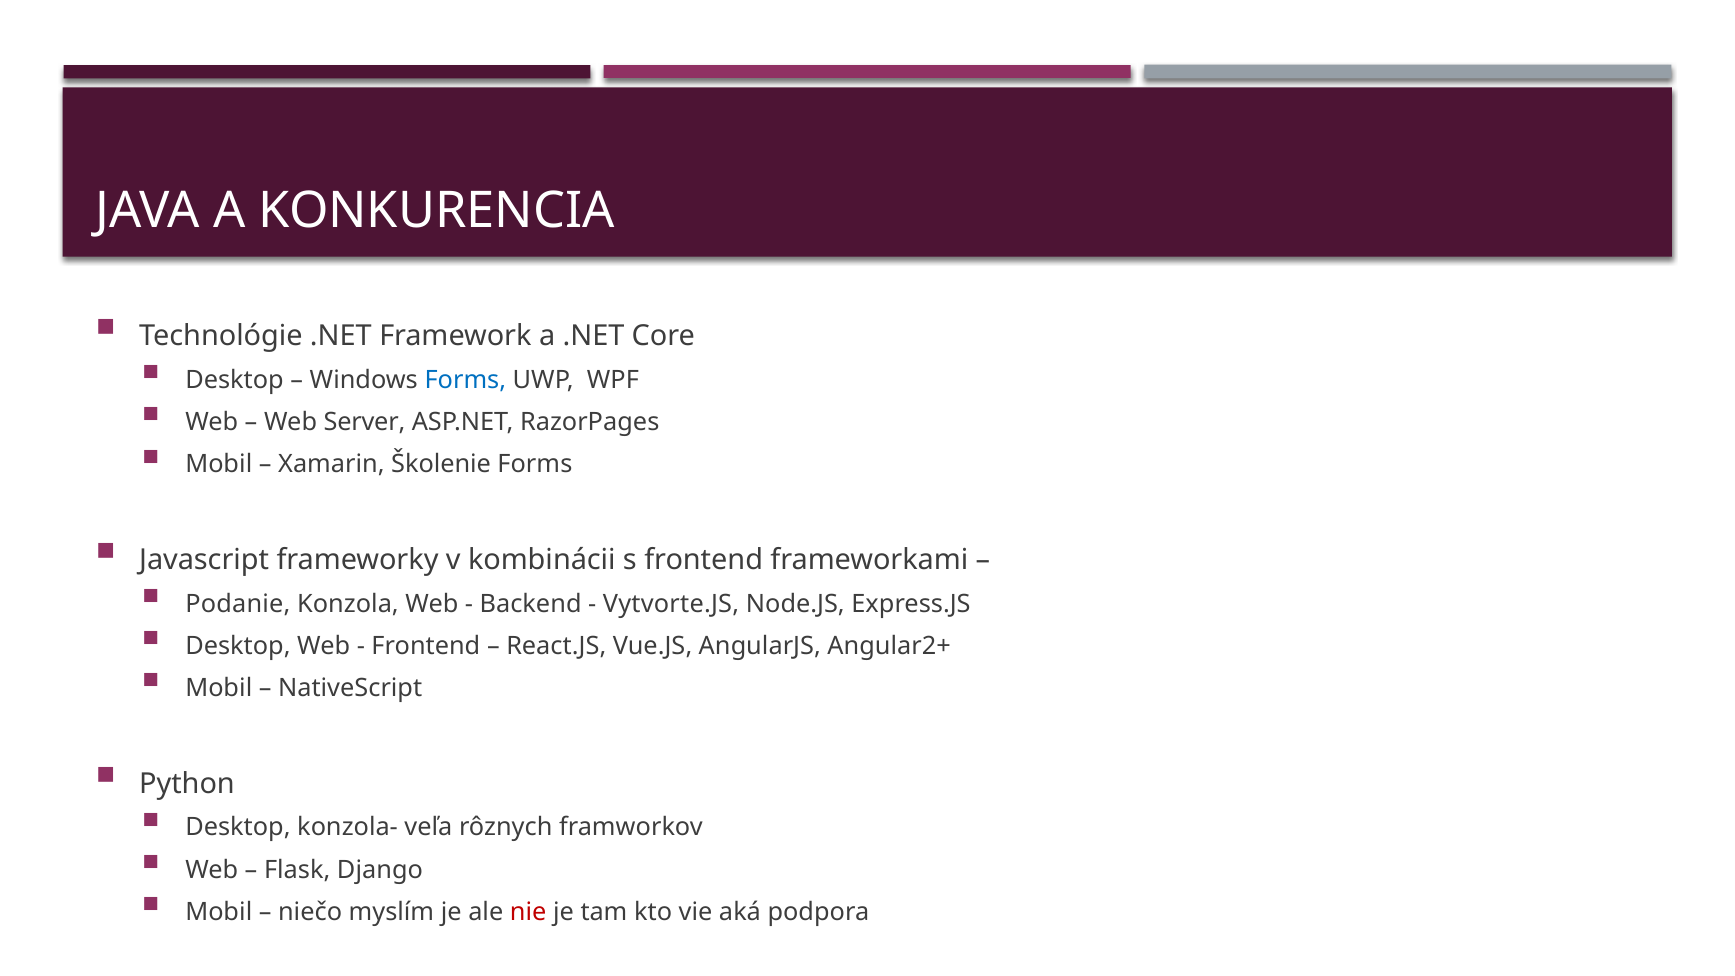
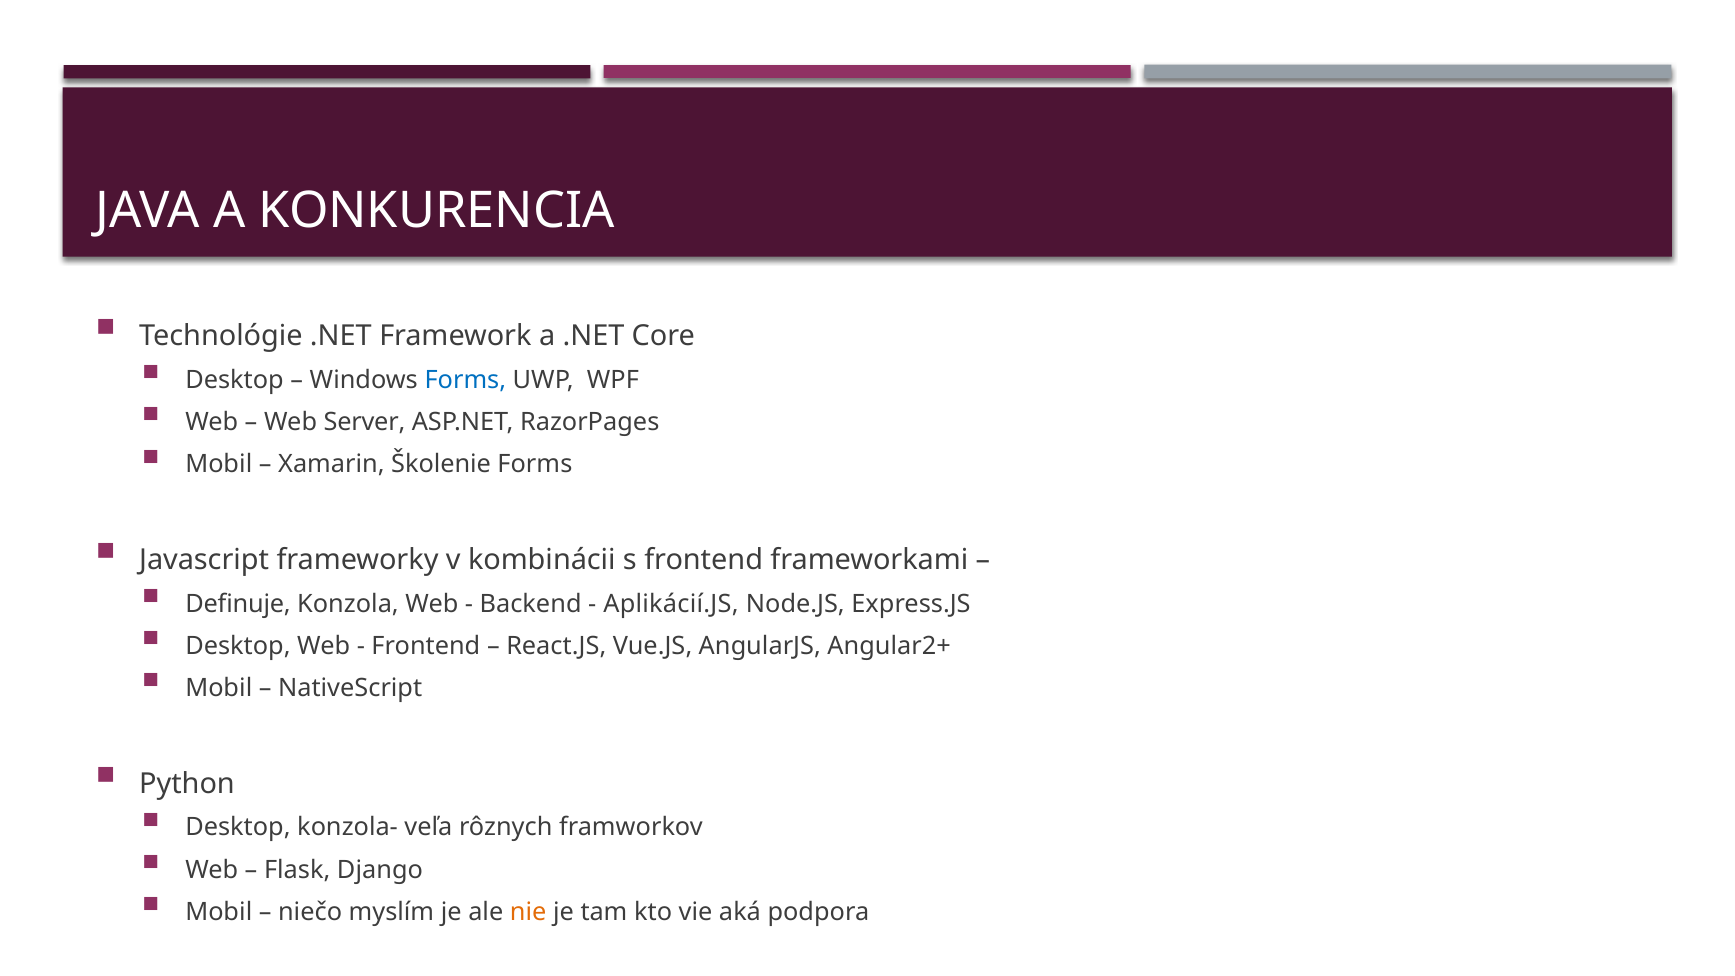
Podanie: Podanie -> Definuje
Vytvorte.JS: Vytvorte.JS -> Aplikácií.JS
nie colour: red -> orange
